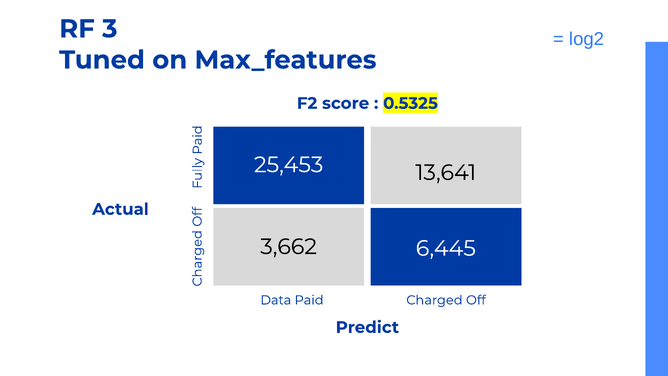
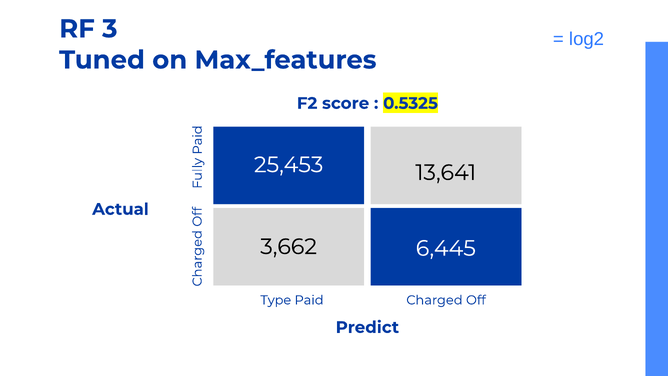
Data: Data -> Type
